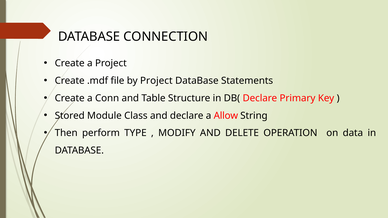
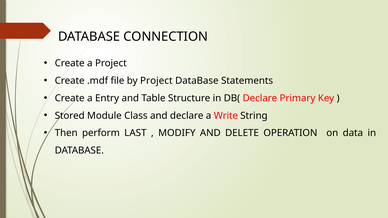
Conn: Conn -> Entry
Allow: Allow -> Write
TYPE: TYPE -> LAST
